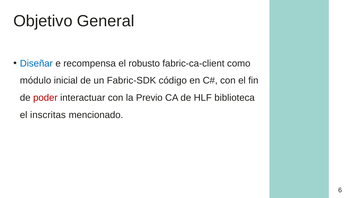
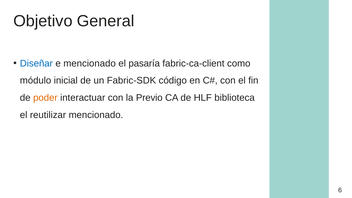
e recompensa: recompensa -> mencionado
robusto: robusto -> pasaría
poder colour: red -> orange
inscritas: inscritas -> reutilizar
